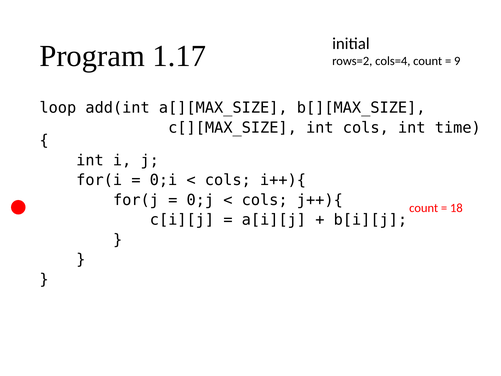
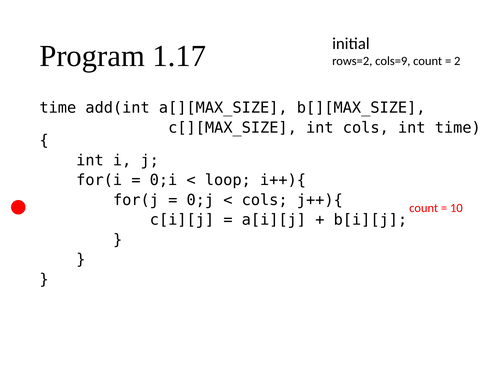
cols=4: cols=4 -> cols=9
9: 9 -> 2
loop at (58, 108): loop -> time
cols at (228, 180): cols -> loop
18: 18 -> 10
